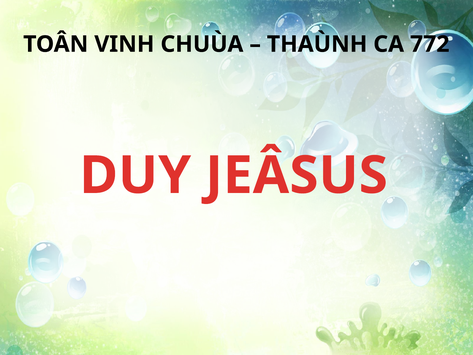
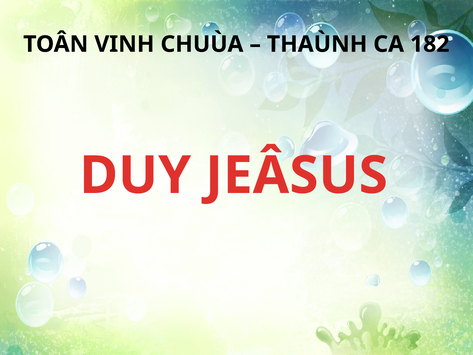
772: 772 -> 182
